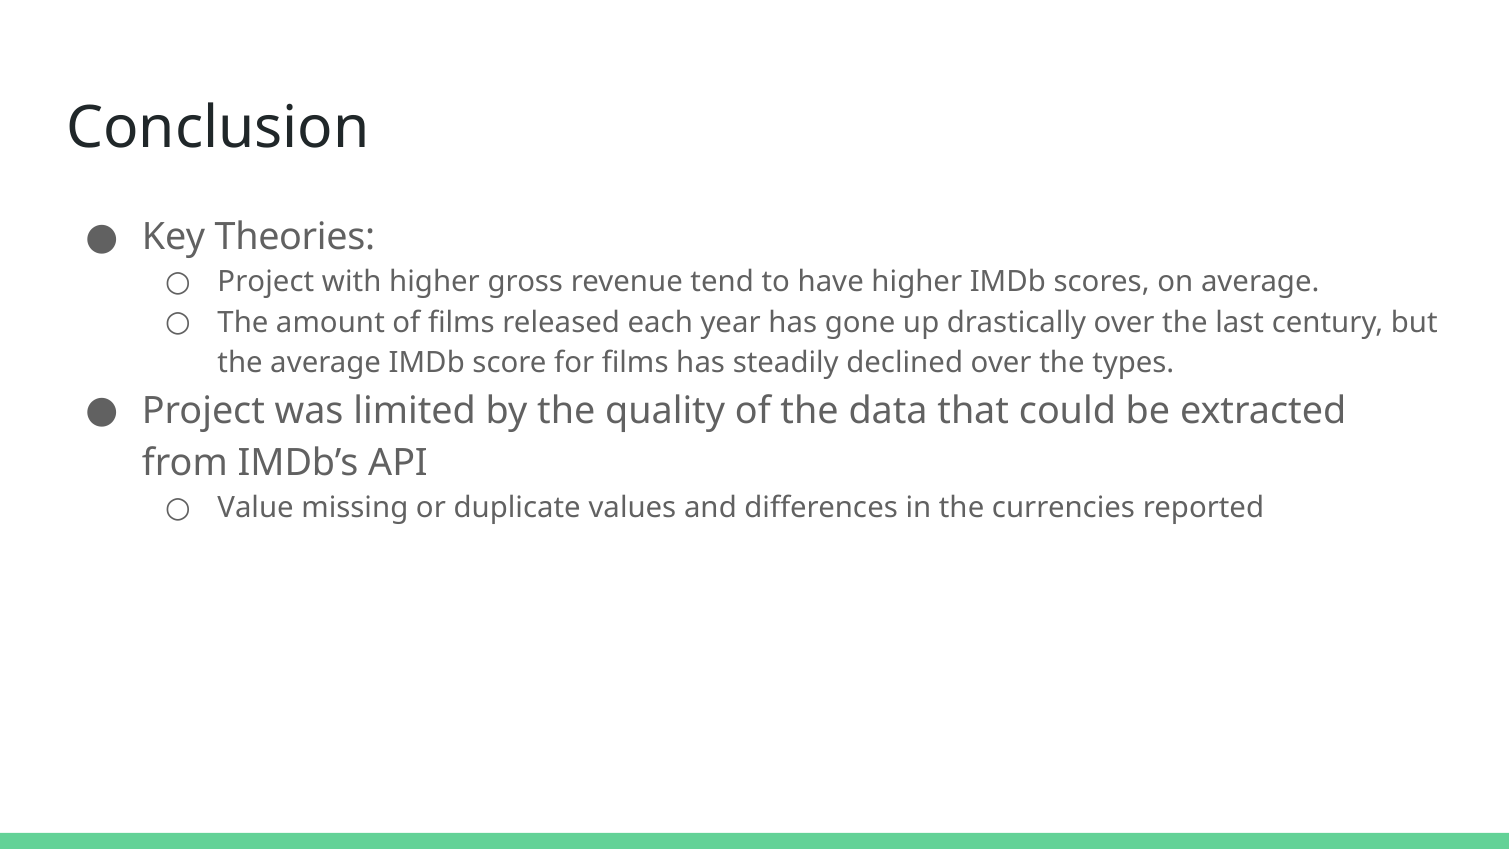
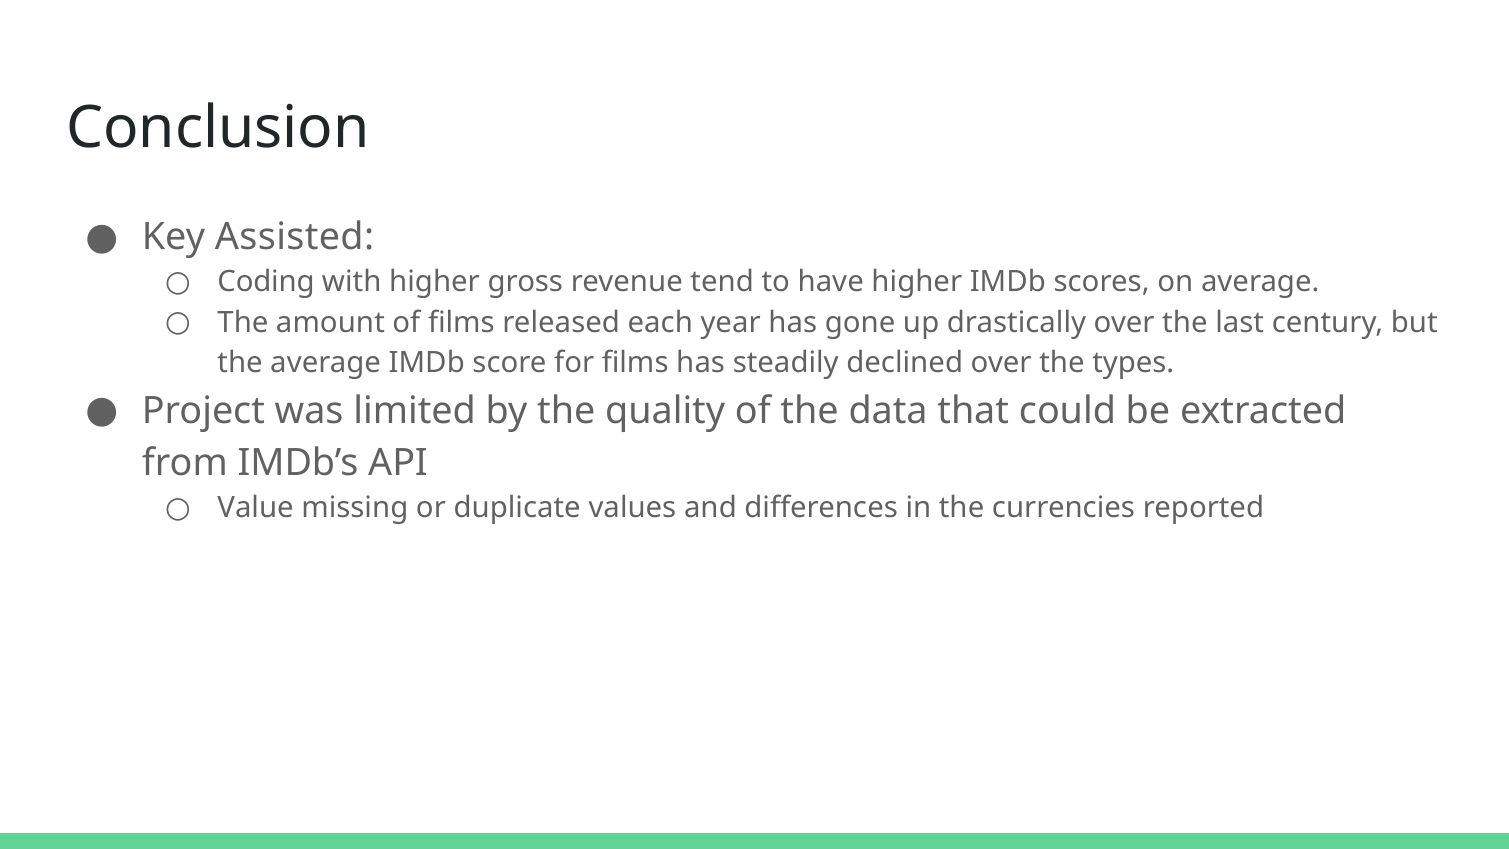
Theories: Theories -> Assisted
Project at (266, 282): Project -> Coding
